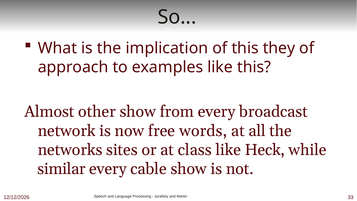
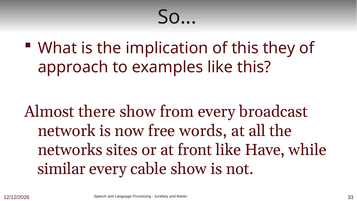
other: other -> there
class: class -> front
Heck: Heck -> Have
